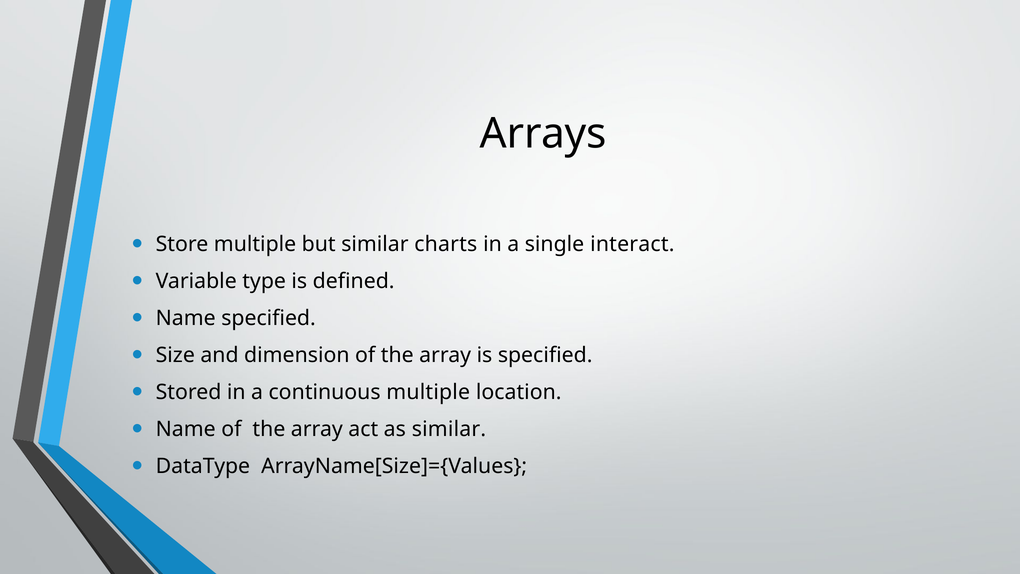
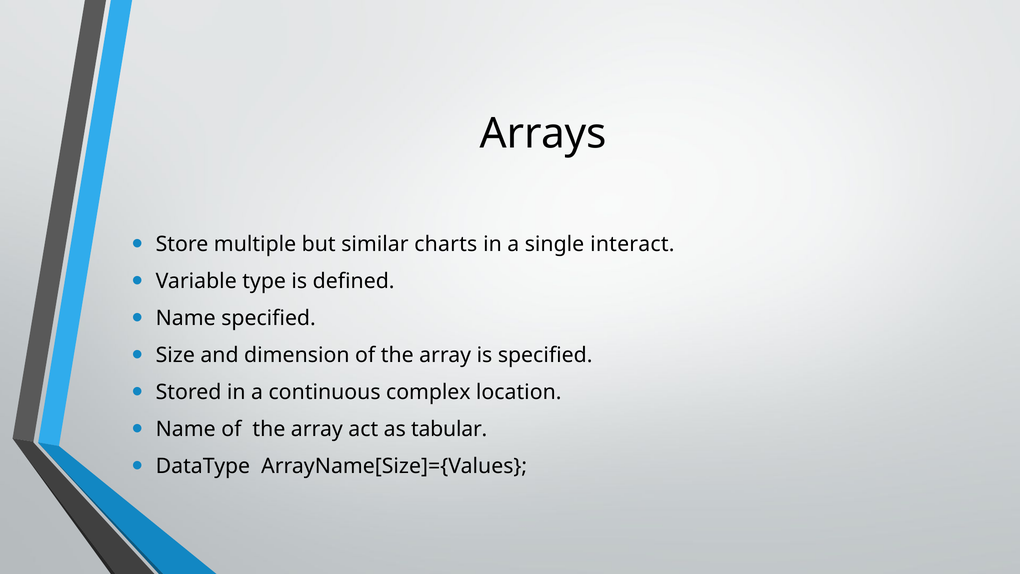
continuous multiple: multiple -> complex
as similar: similar -> tabular
